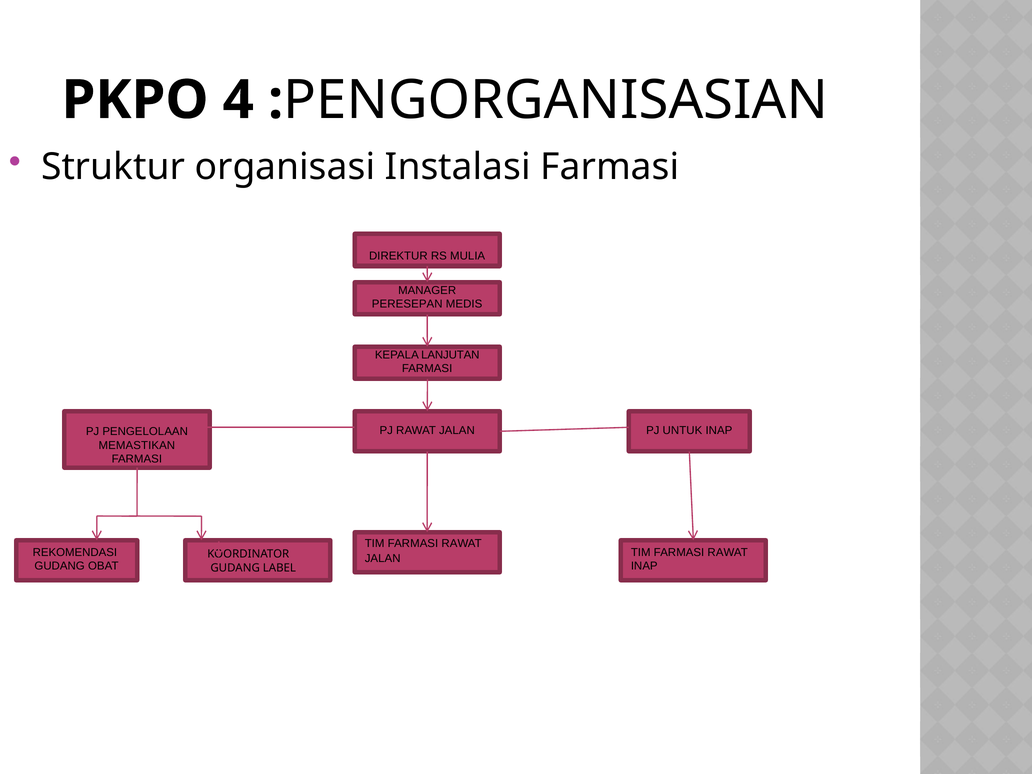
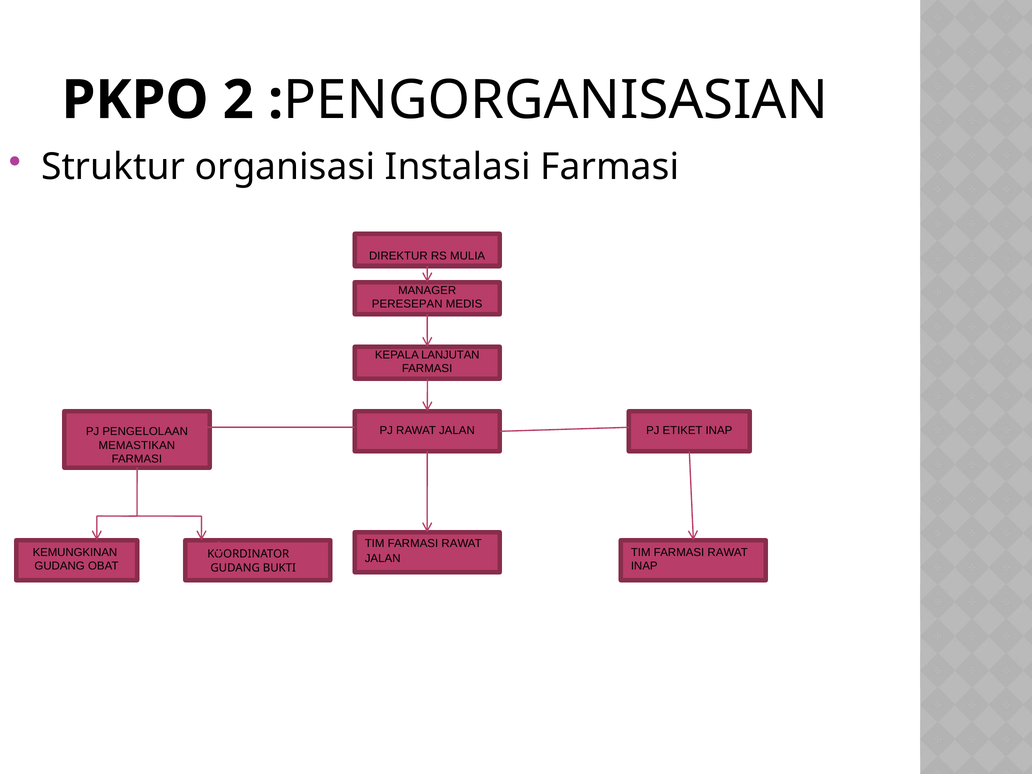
4: 4 -> 2
UNTUK: UNTUK -> ETIKET
REKOMENDASI: REKOMENDASI -> KEMUNGKINAN
LABEL: LABEL -> BUKTI
